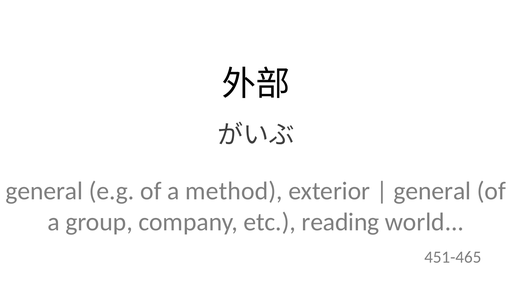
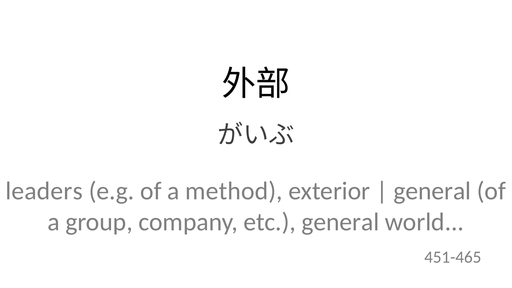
general at (44, 191): general -> leaders
etc reading: reading -> general
